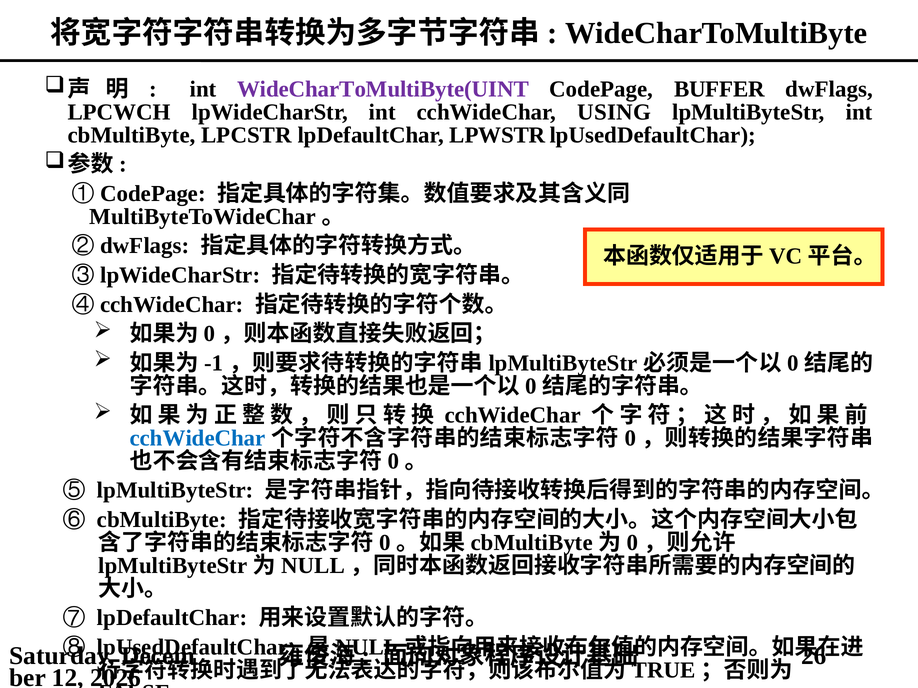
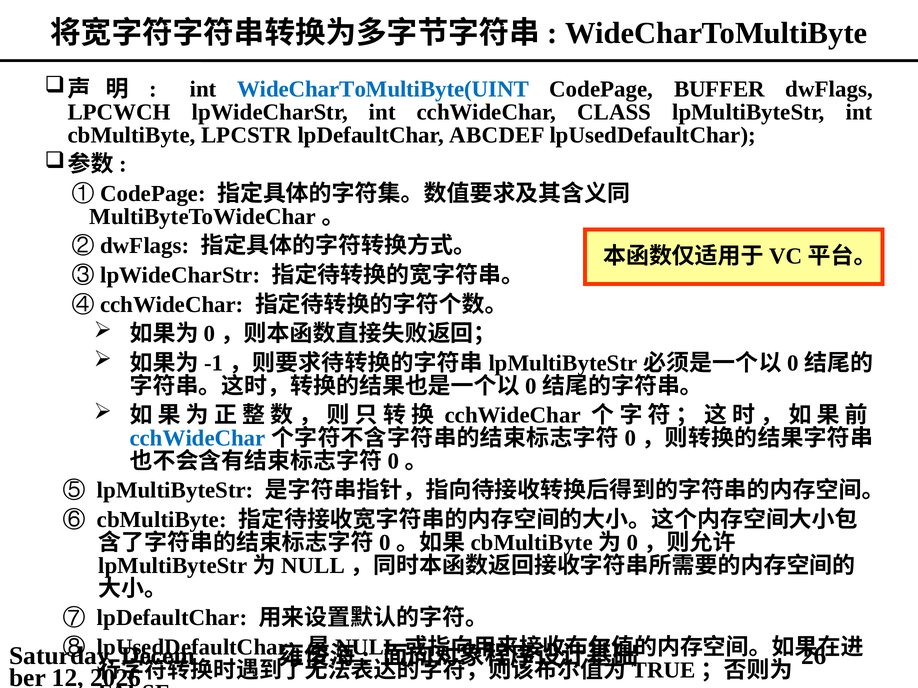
WideCharToMultiByte(UINT colour: purple -> blue
USING: USING -> CLASS
LPWSTR: LPWSTR -> ABCDEF
